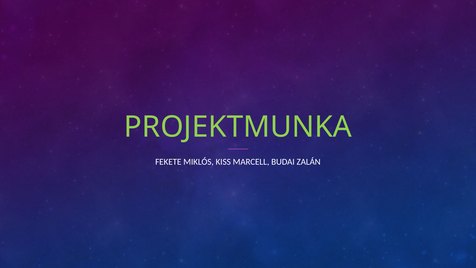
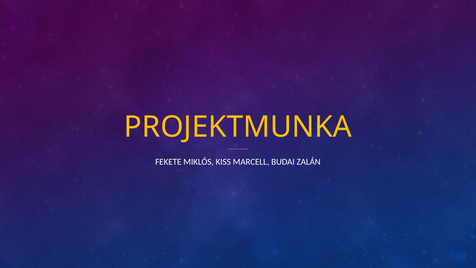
PROJEKTMUNKA colour: light green -> yellow
